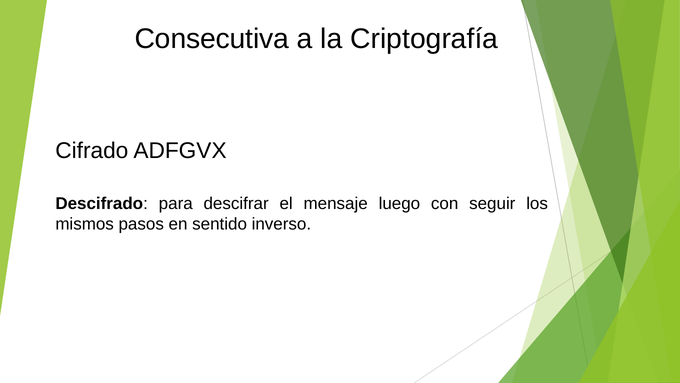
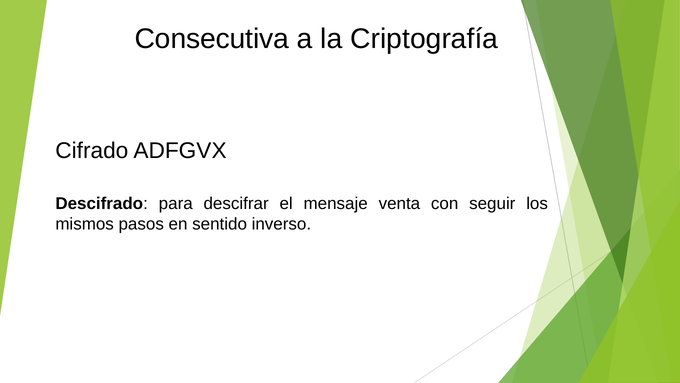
luego: luego -> venta
